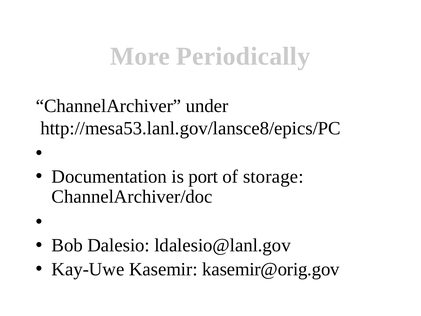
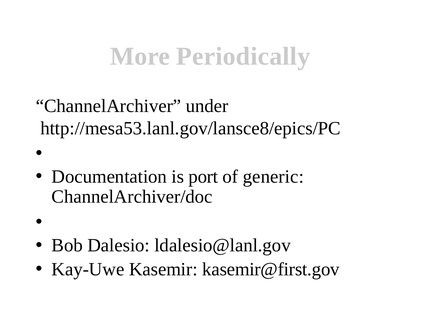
storage: storage -> generic
kasemir@orig.gov: kasemir@orig.gov -> kasemir@first.gov
